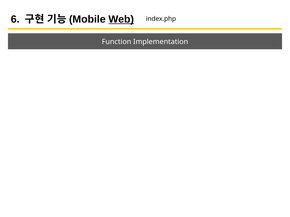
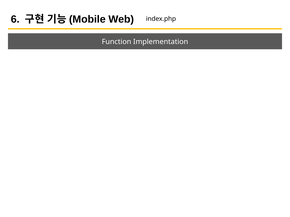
Web underline: present -> none
